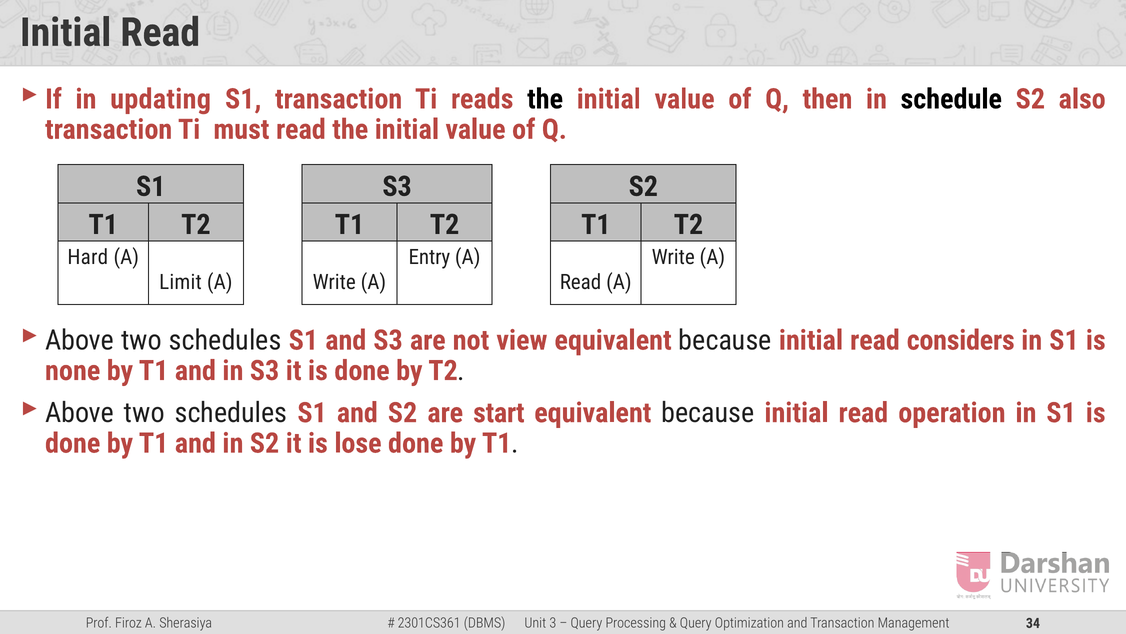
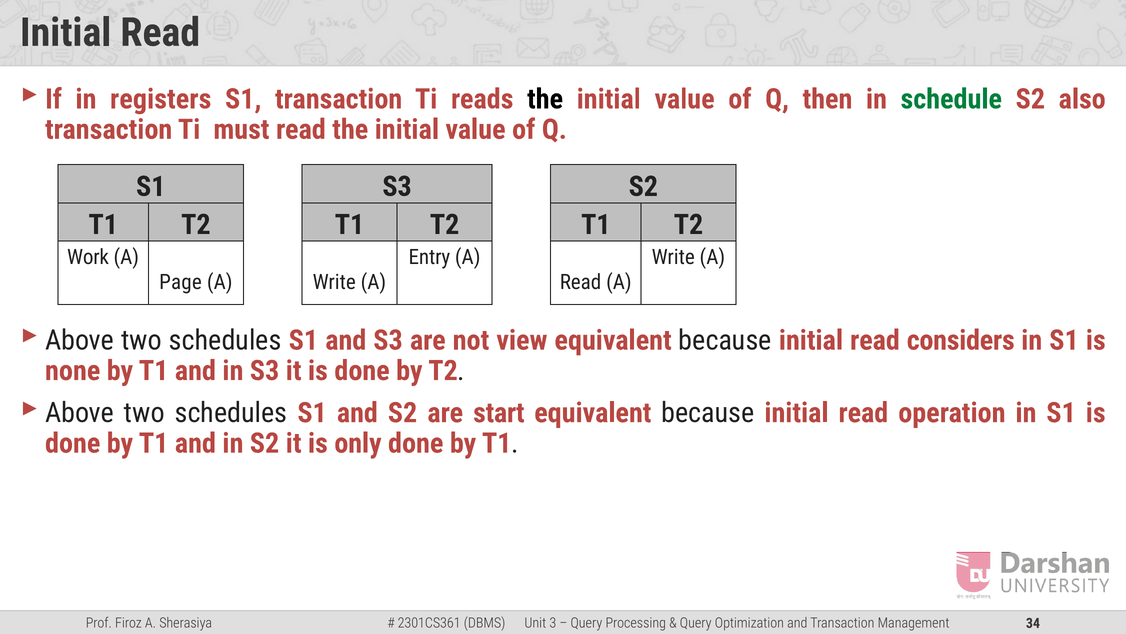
updating: updating -> registers
schedule colour: black -> green
Hard: Hard -> Work
Limit: Limit -> Page
lose: lose -> only
